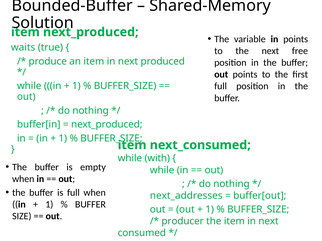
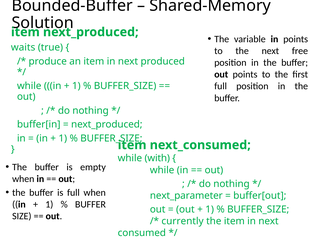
next_addresses: next_addresses -> next_parameter
producer: producer -> currently
